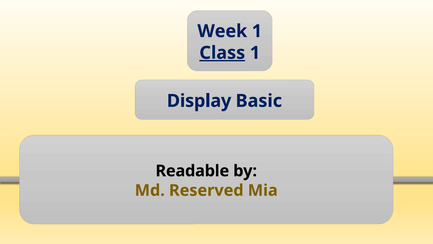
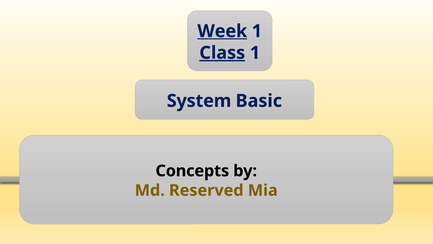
Week underline: none -> present
Display: Display -> System
Readable: Readable -> Concepts
